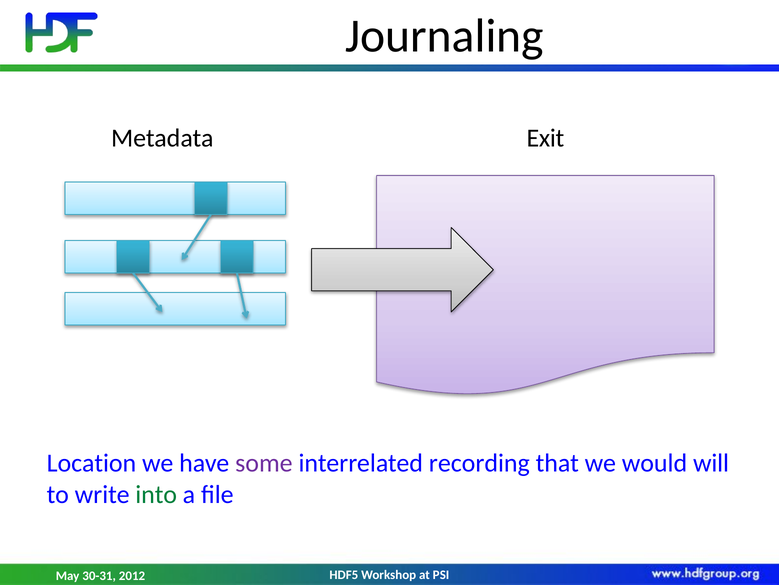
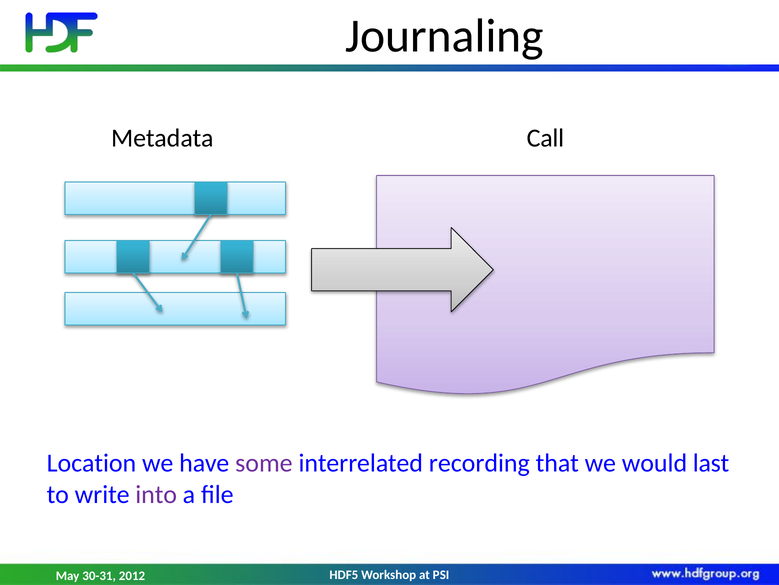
Exit: Exit -> Call
will: will -> last
into colour: green -> purple
